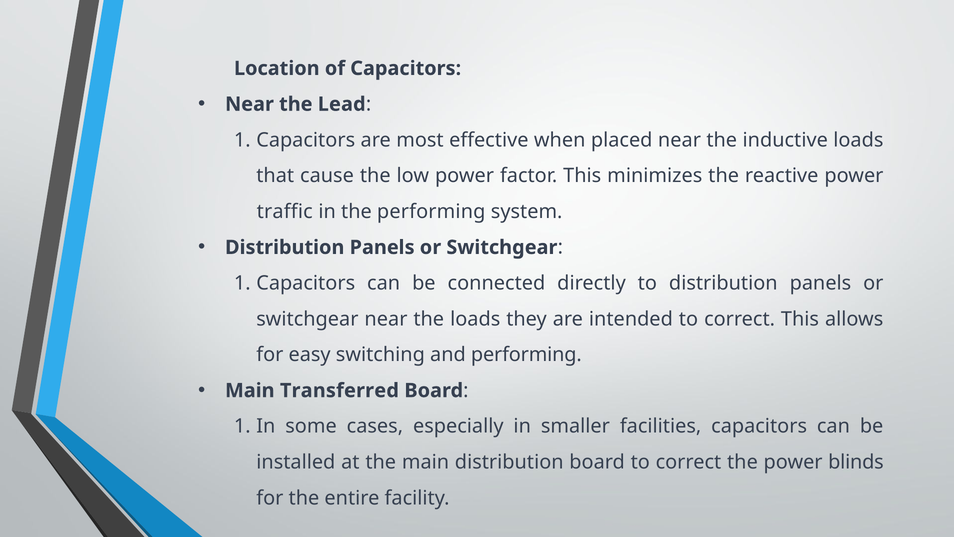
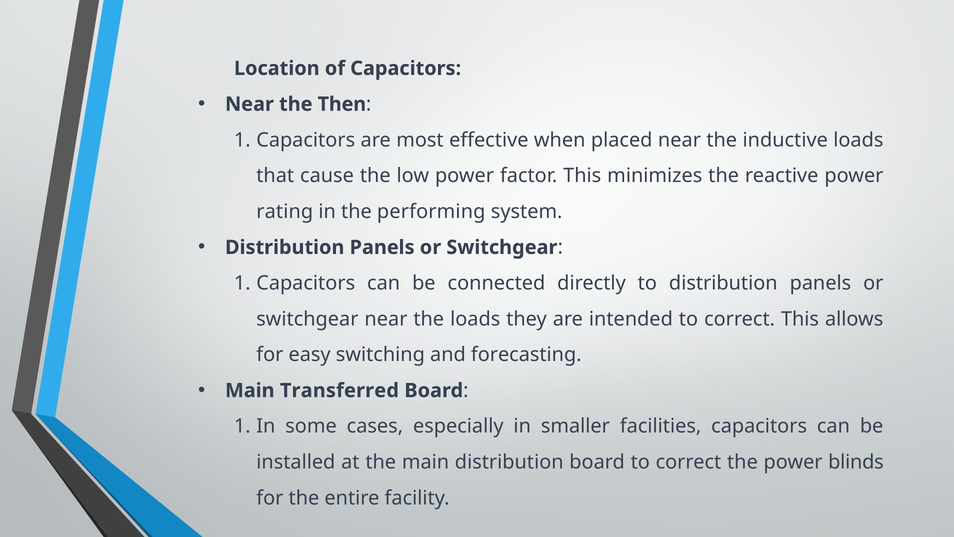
Lead: Lead -> Then
traffic: traffic -> rating
and performing: performing -> forecasting
